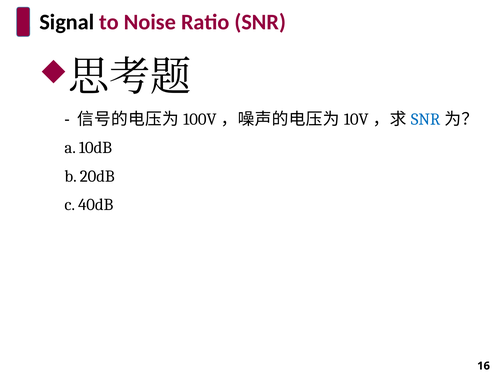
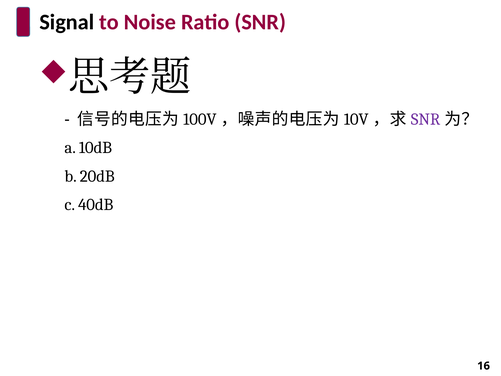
SNR at (426, 119) colour: blue -> purple
